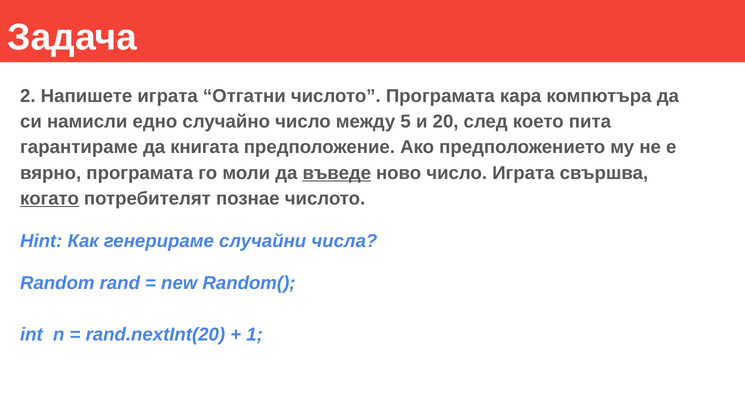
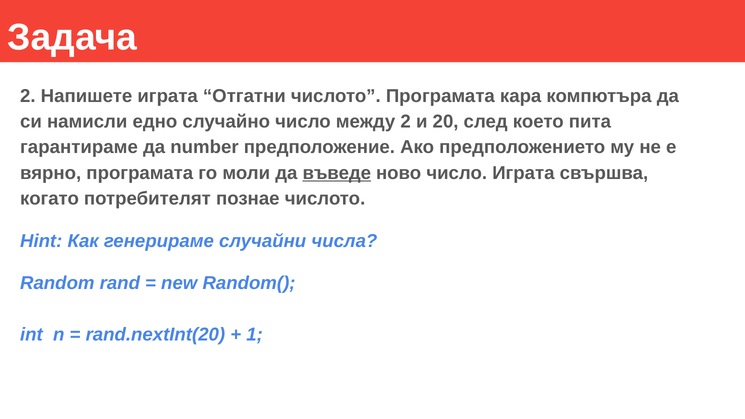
между 5: 5 -> 2
книгата: книгата -> number
когато underline: present -> none
